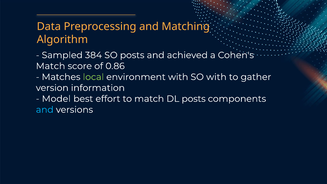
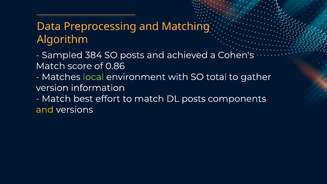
SO with: with -> total
Model at (56, 99): Model -> Match
and at (45, 110) colour: light blue -> yellow
